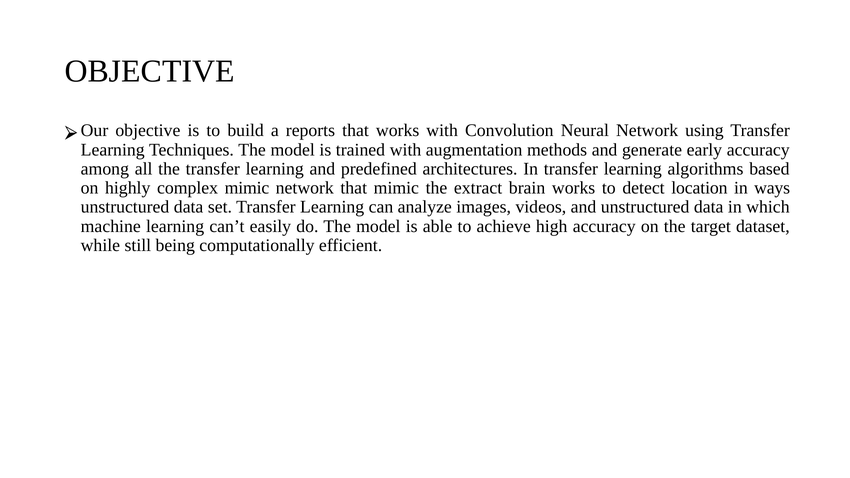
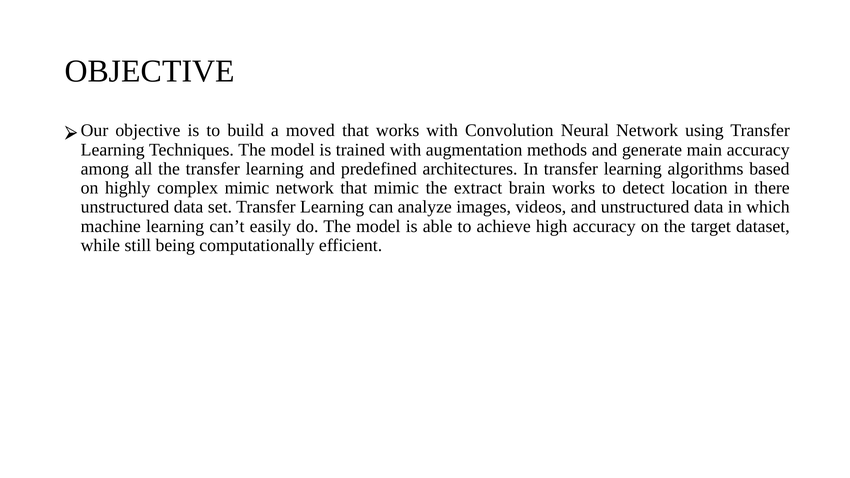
reports: reports -> moved
early: early -> main
ways: ways -> there
